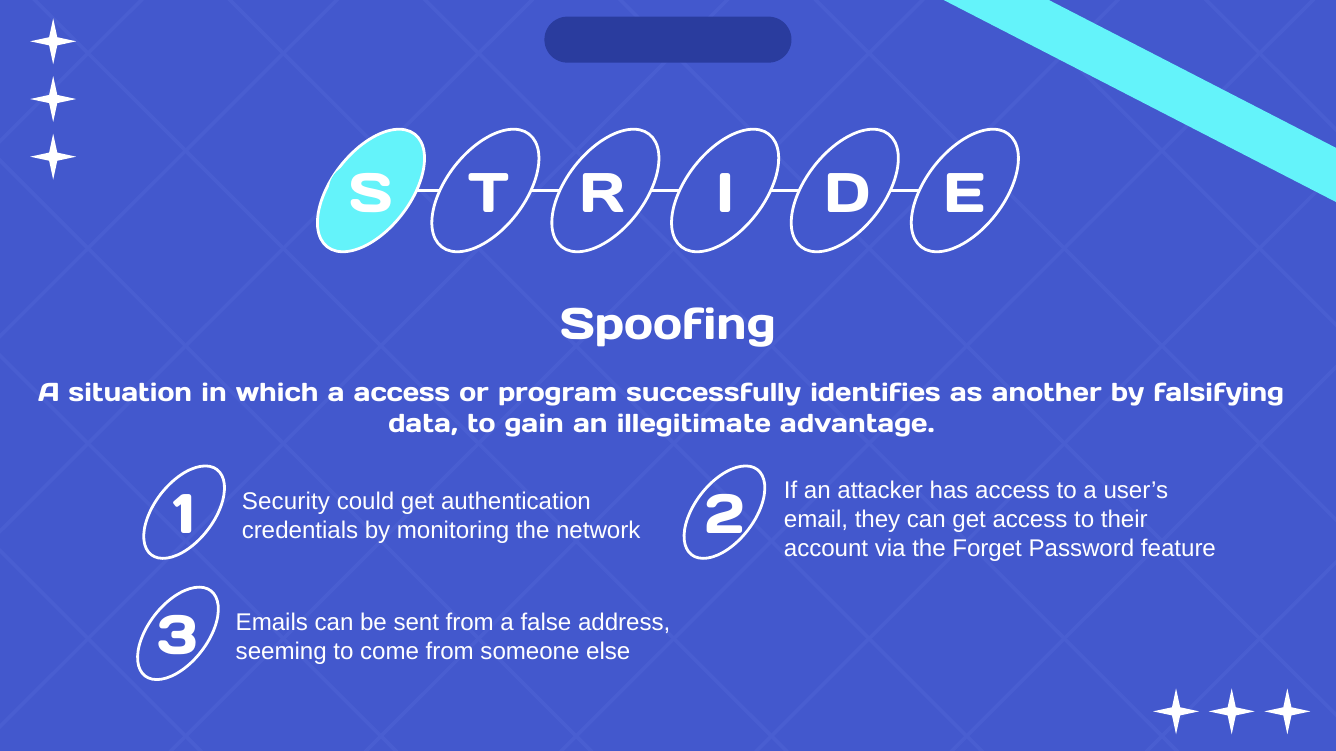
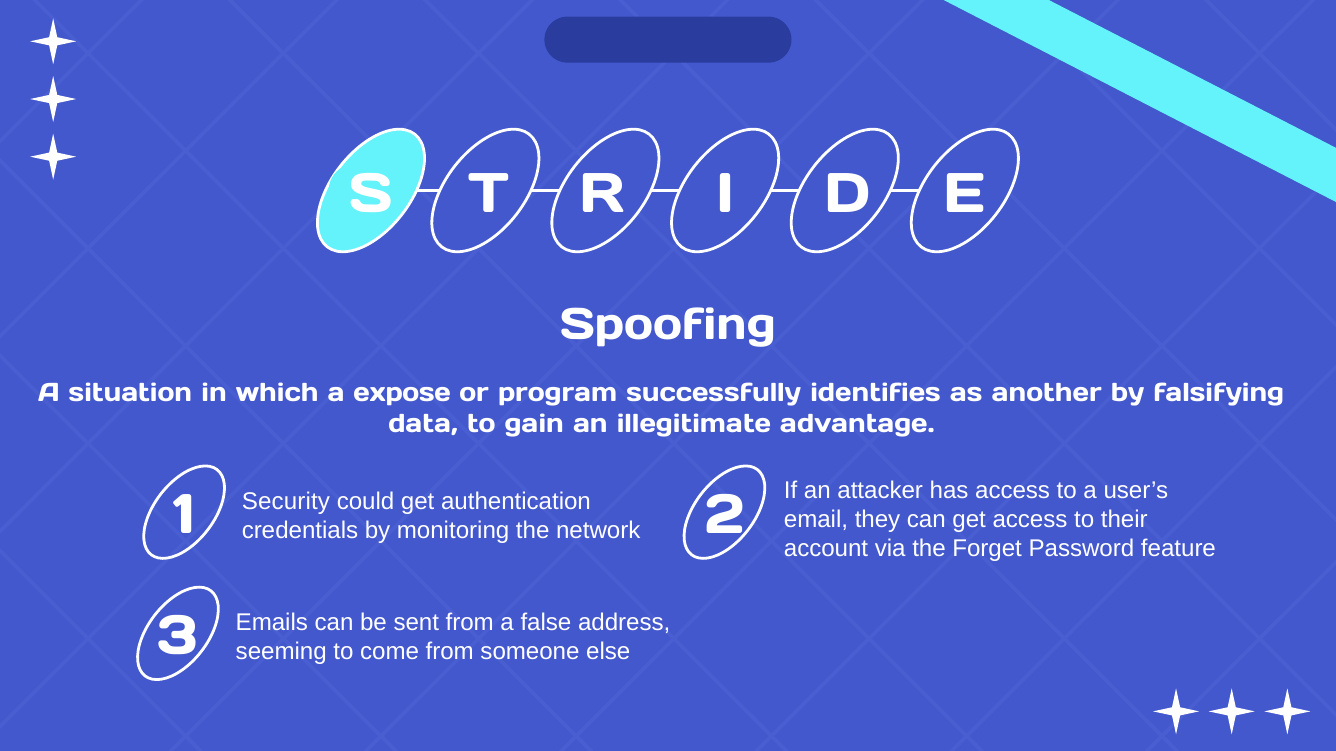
a access: access -> expose
